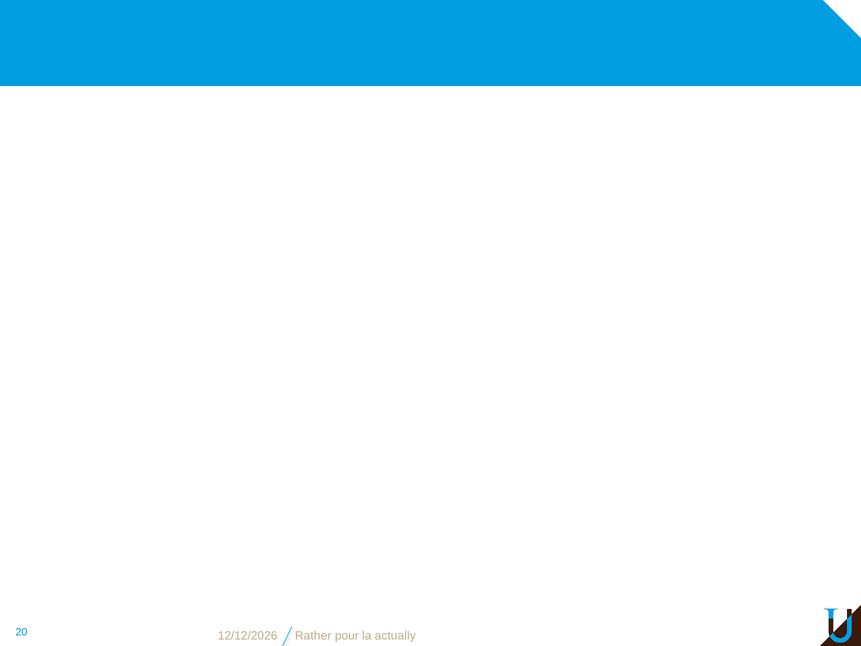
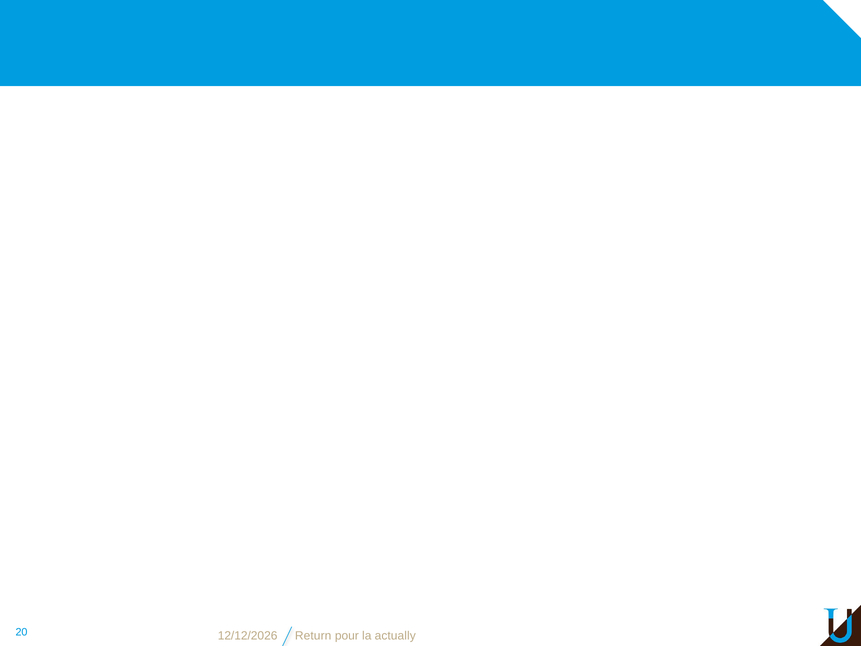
Rather: Rather -> Return
